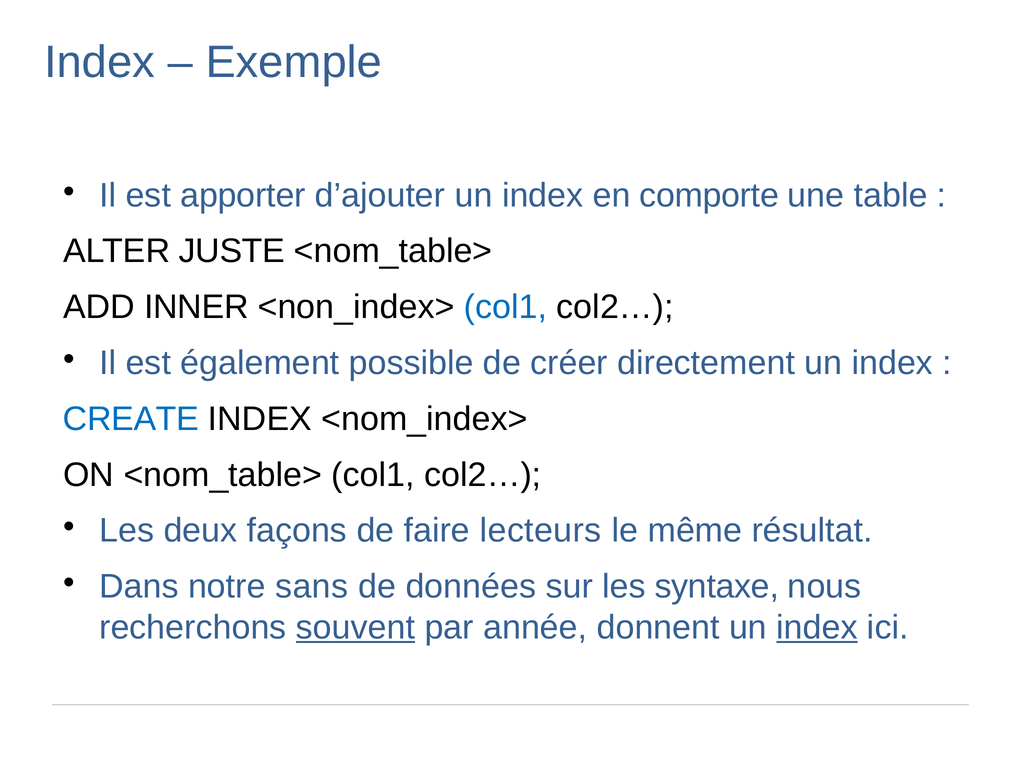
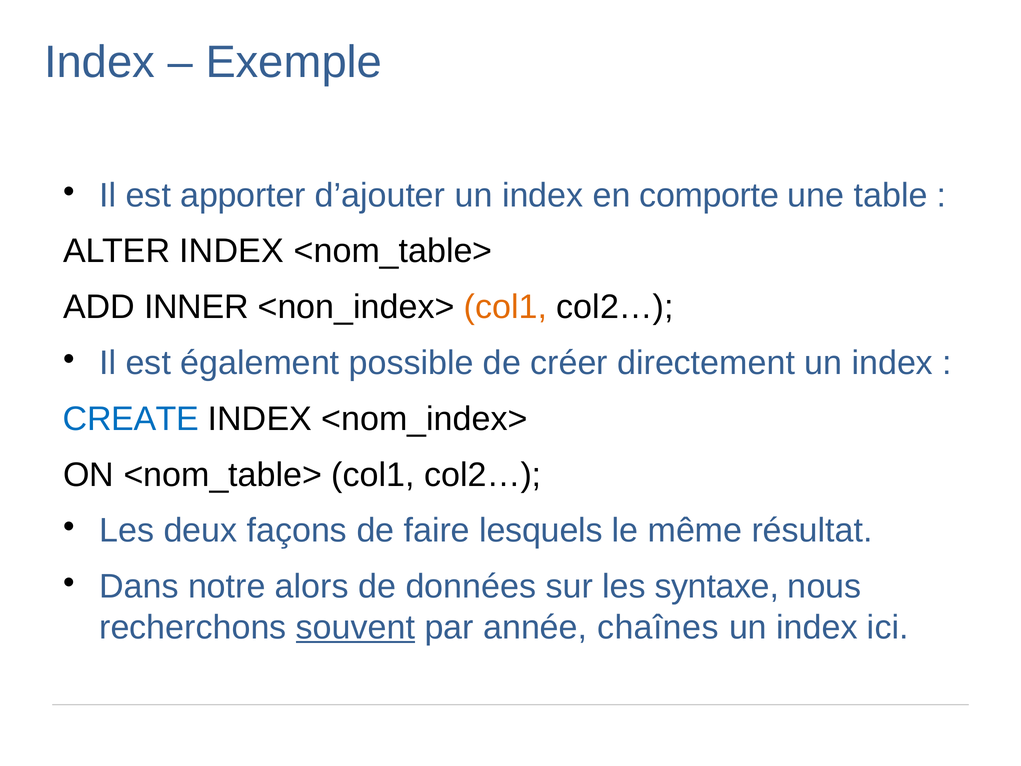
ALTER JUSTE: JUSTE -> INDEX
col1 at (505, 307) colour: blue -> orange
lecteurs: lecteurs -> lesquels
sans: sans -> alors
donnent: donnent -> chaînes
index at (817, 627) underline: present -> none
